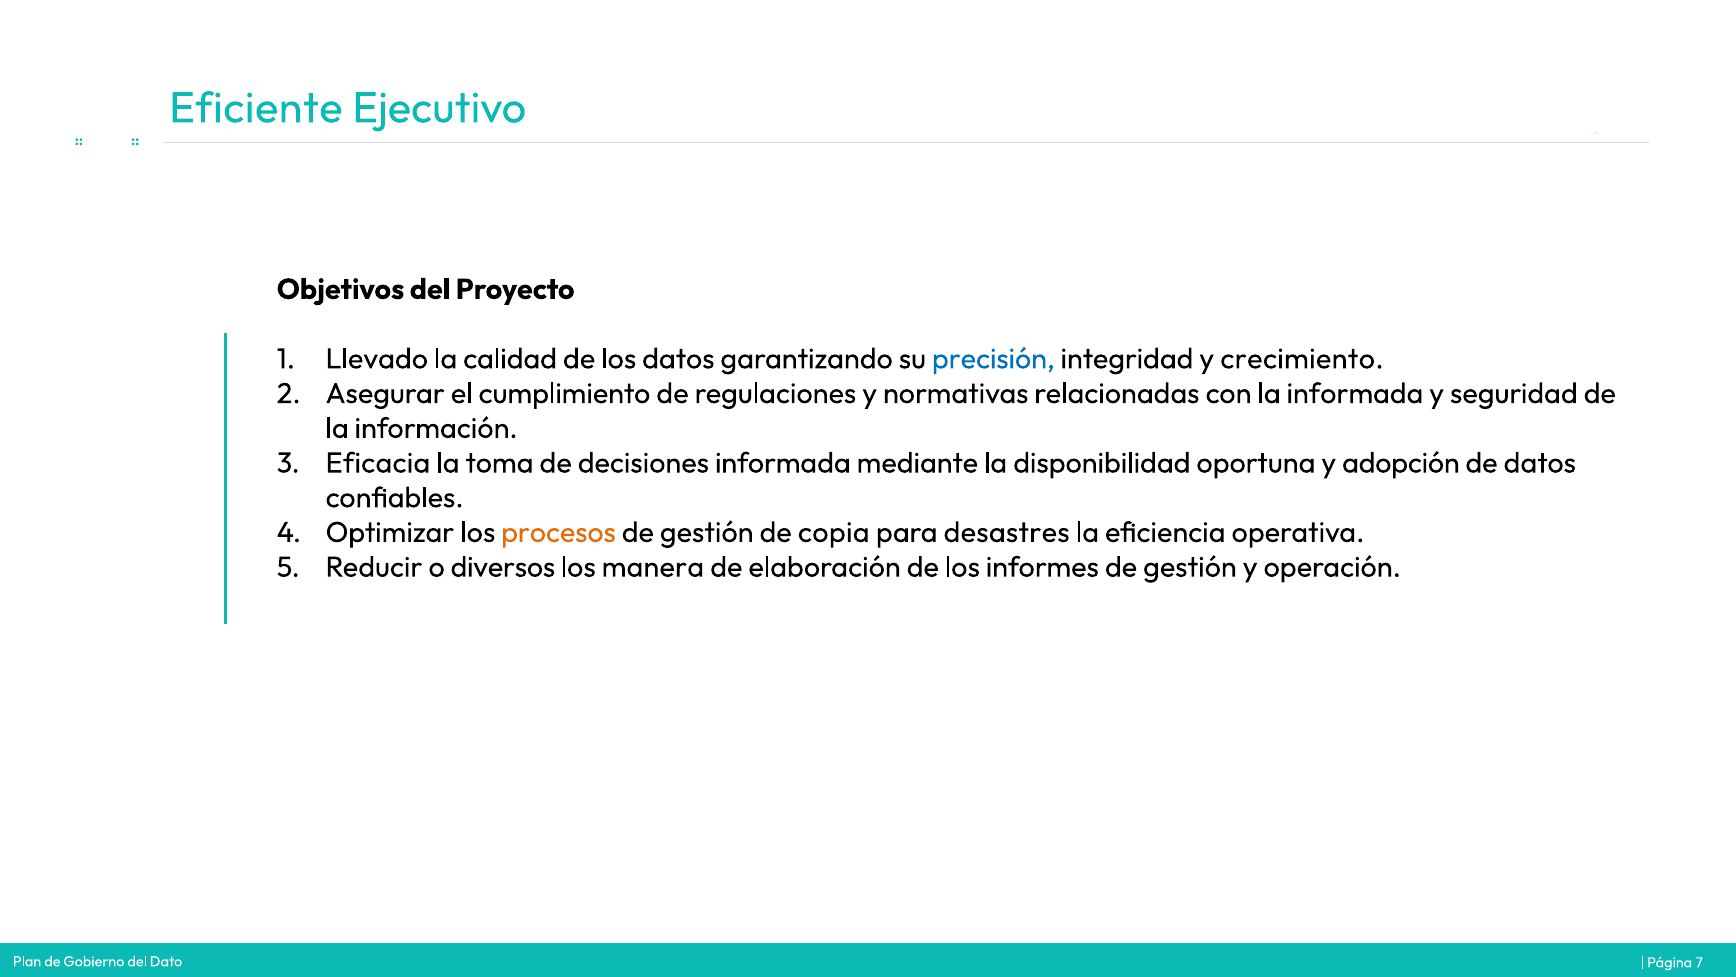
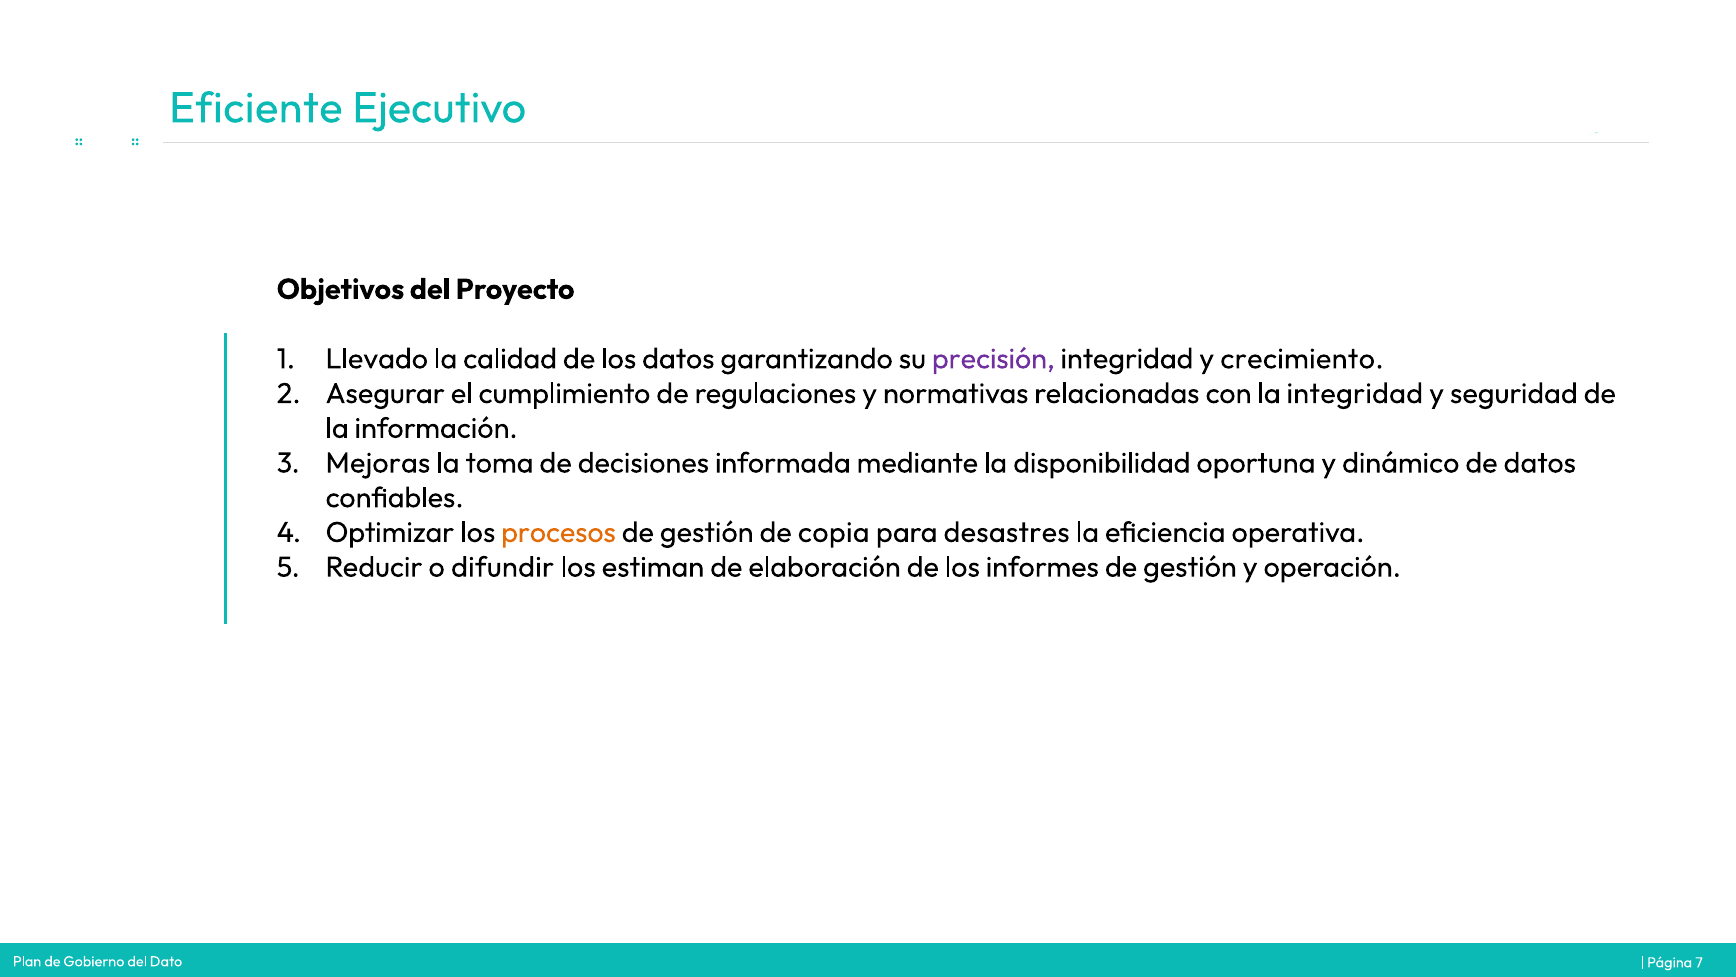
precisión colour: blue -> purple
la informada: informada -> integridad
Eficacia: Eficacia -> Mejoras
adopción: adopción -> dinámico
diversos: diversos -> difundir
manera: manera -> estiman
